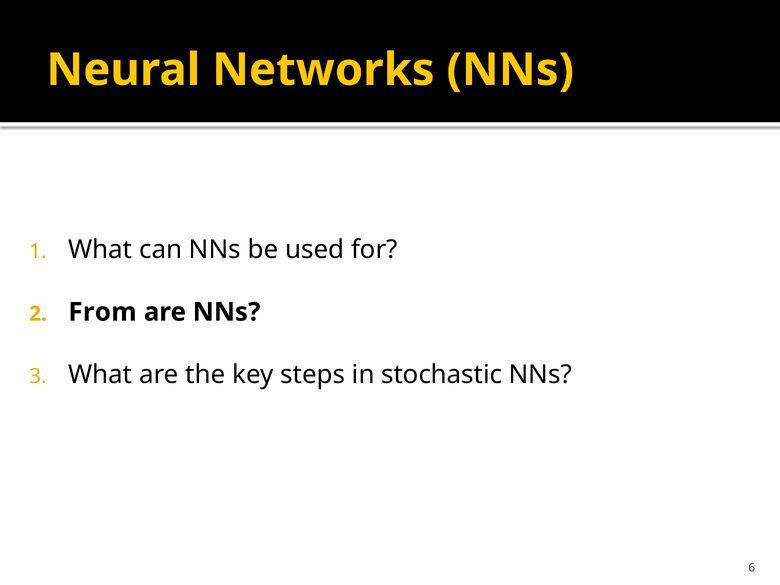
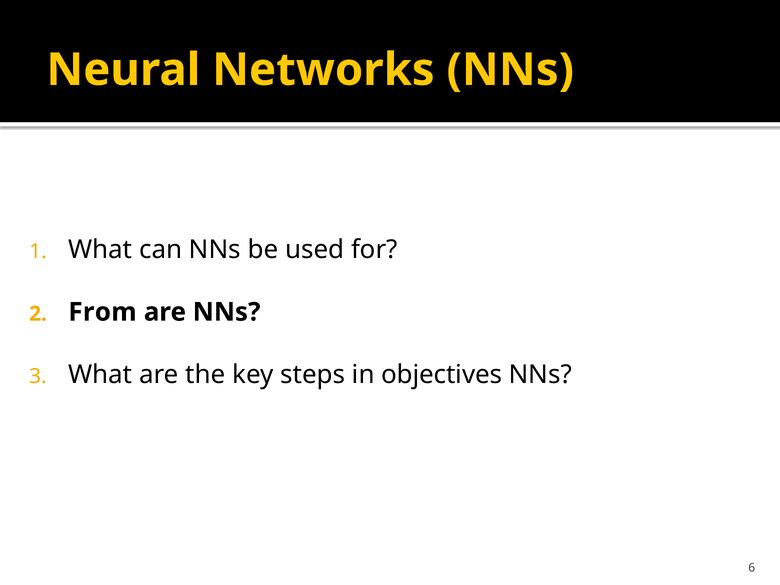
stochastic: stochastic -> objectives
